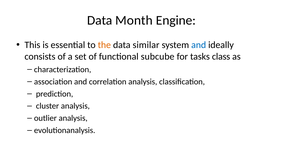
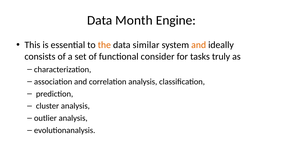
and at (199, 45) colour: blue -> orange
subcube: subcube -> consider
class: class -> truly
